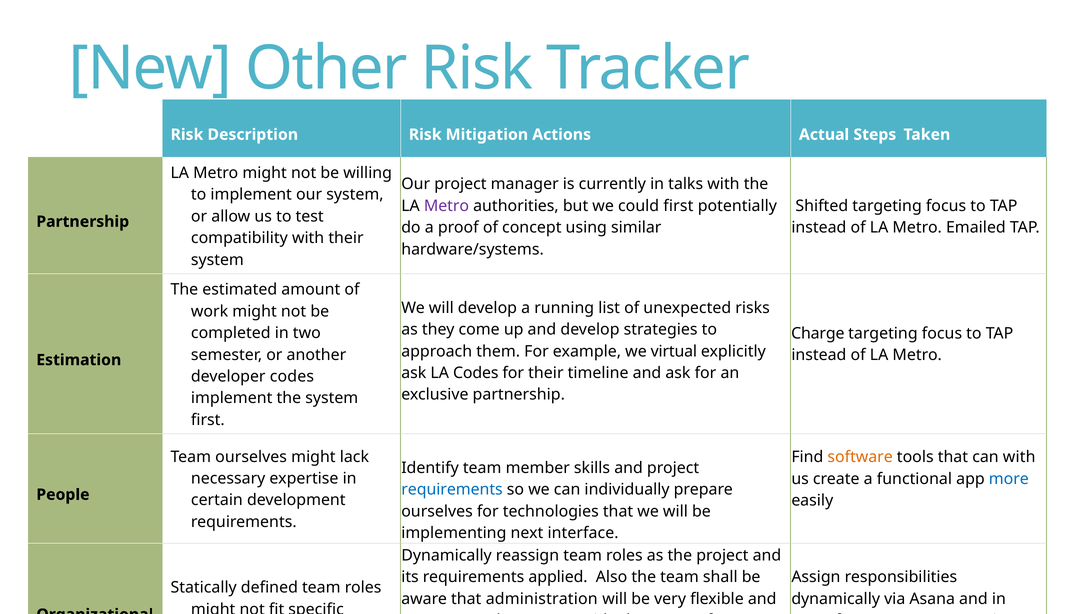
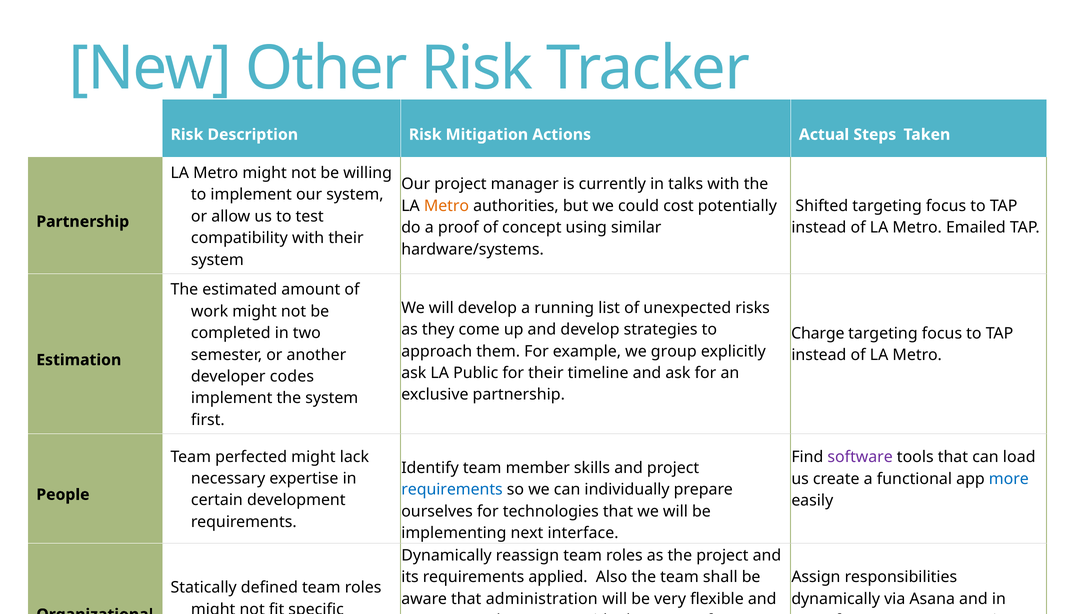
Metro at (446, 206) colour: purple -> orange
could first: first -> cost
we virtual: virtual -> group
LA Codes: Codes -> Public
Team ourselves: ourselves -> perfected
software colour: orange -> purple
can with: with -> load
